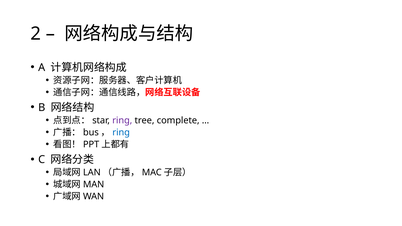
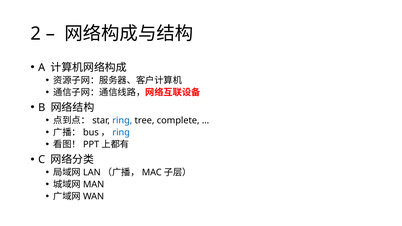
ring at (122, 120) colour: purple -> blue
